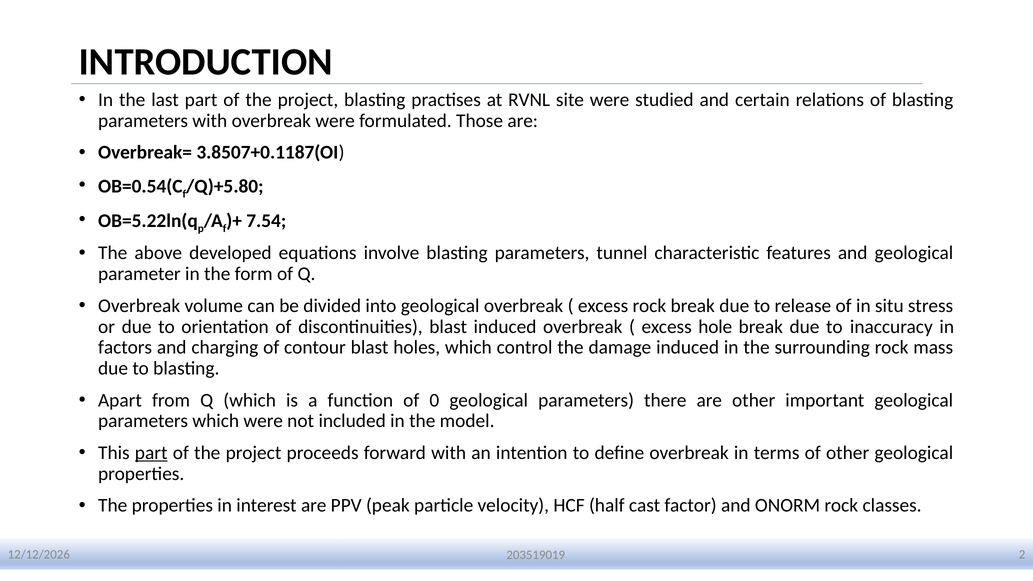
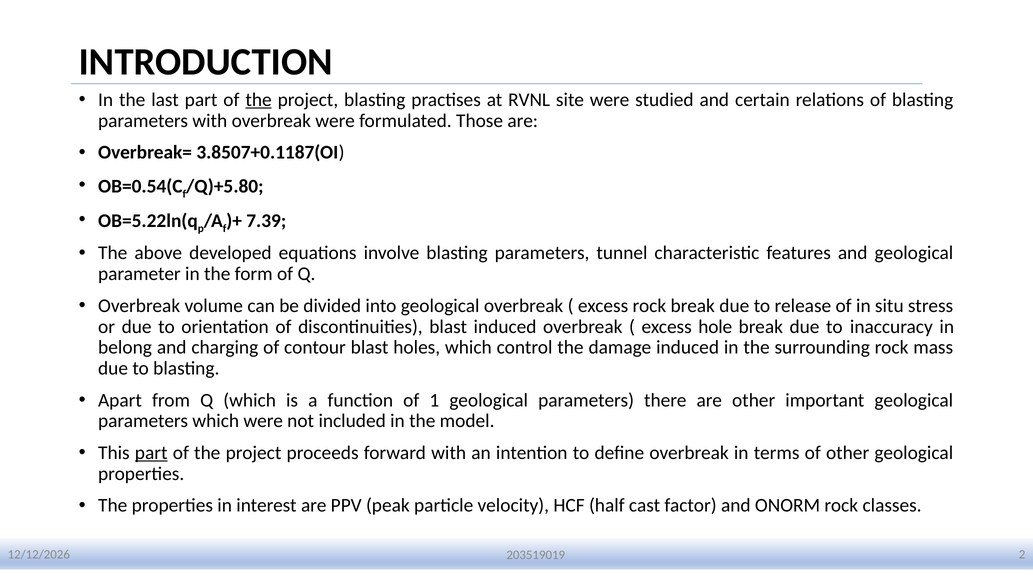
the at (259, 100) underline: none -> present
7.54: 7.54 -> 7.39
factors: factors -> belong
0: 0 -> 1
